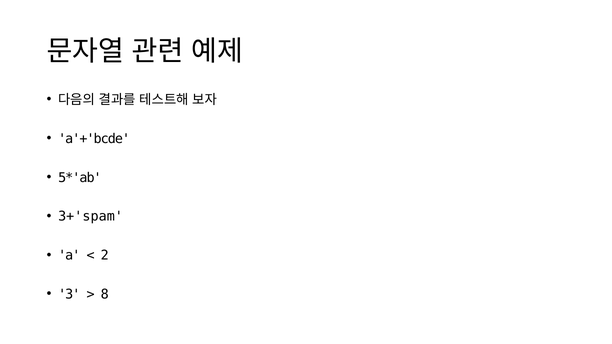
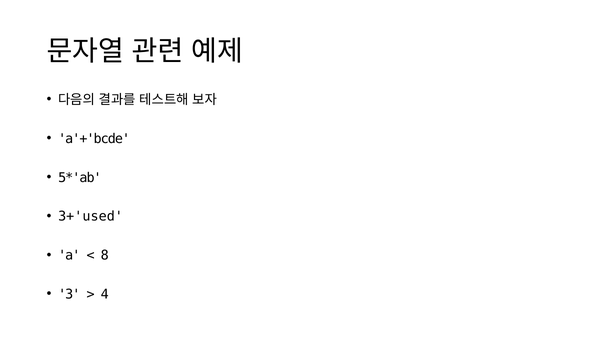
3+'spam: 3+'spam -> 3+'used
2: 2 -> 8
8: 8 -> 4
